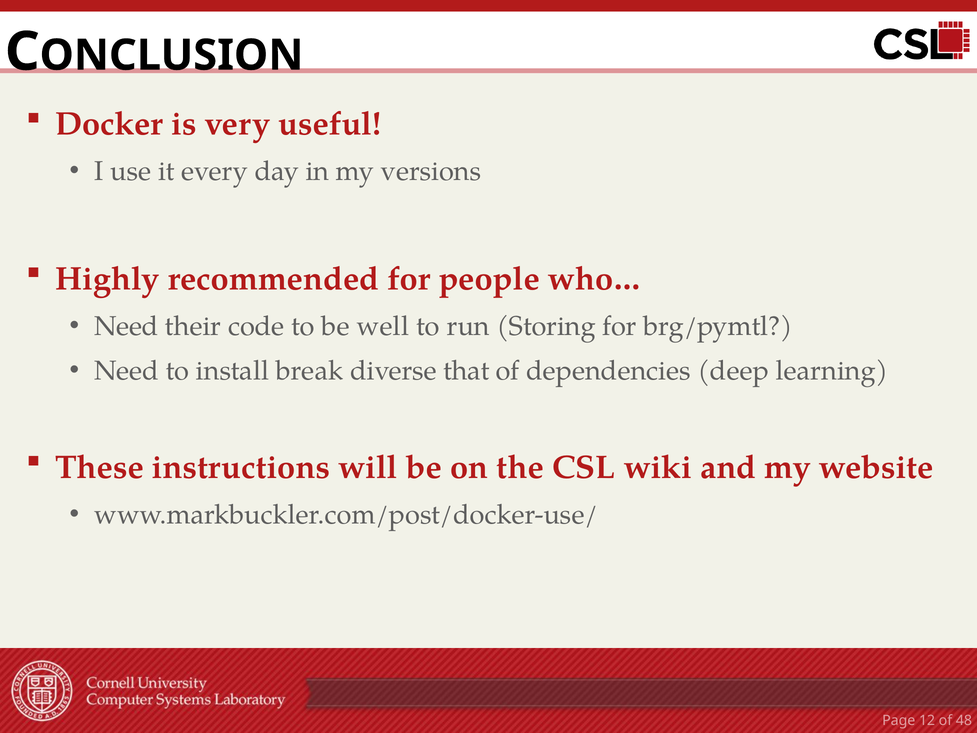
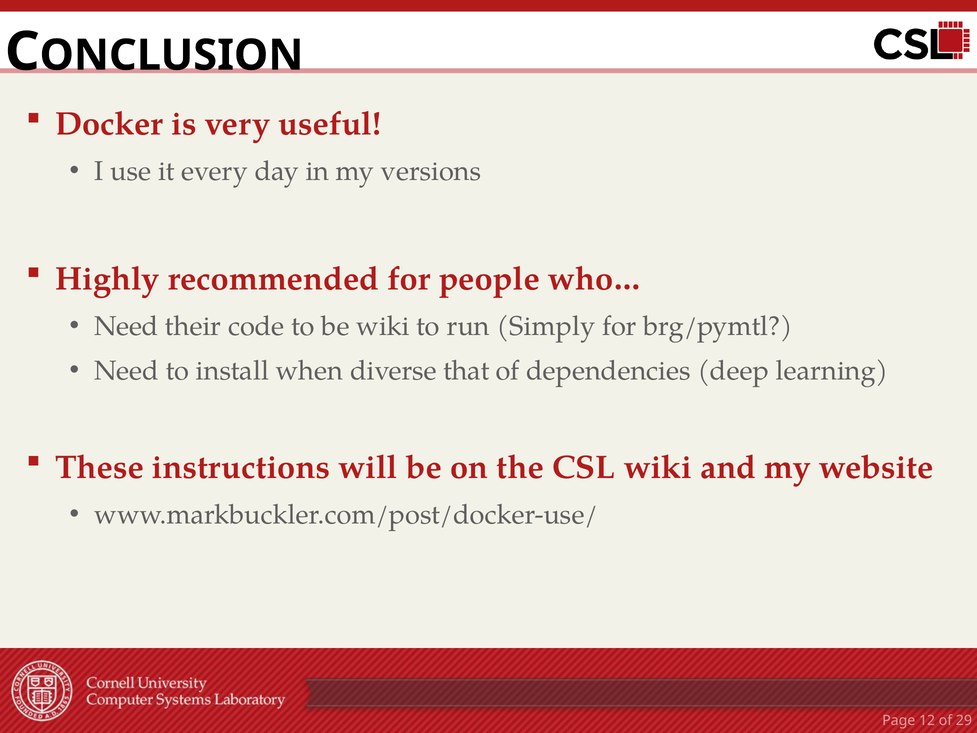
be well: well -> wiki
Storing: Storing -> Simply
break: break -> when
48: 48 -> 29
